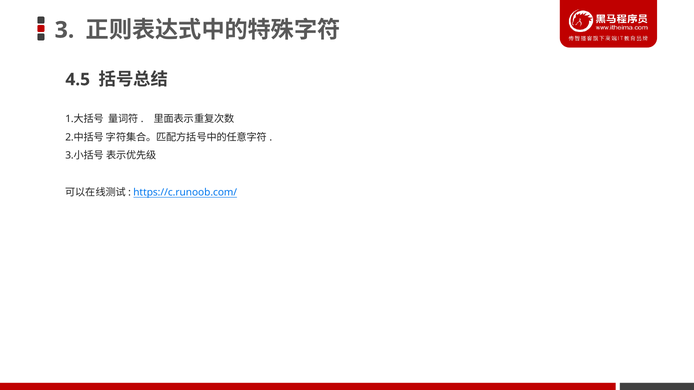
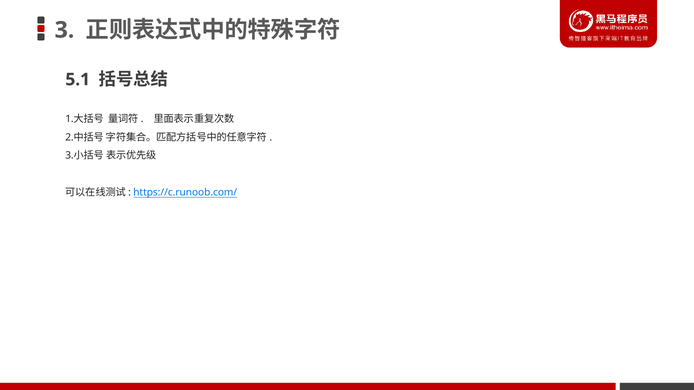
4.5: 4.5 -> 5.1
